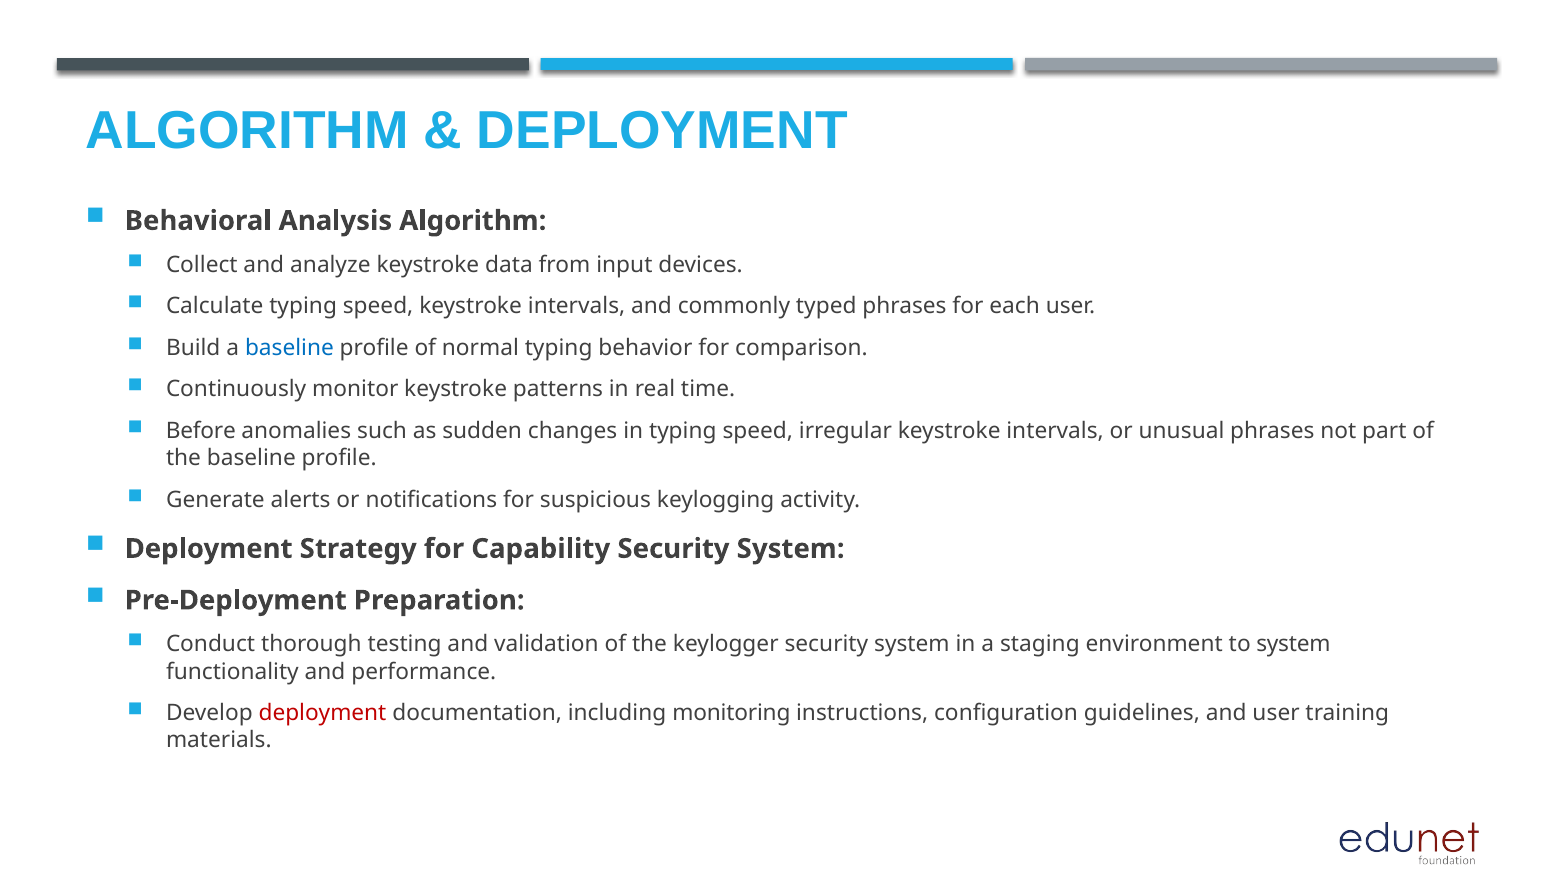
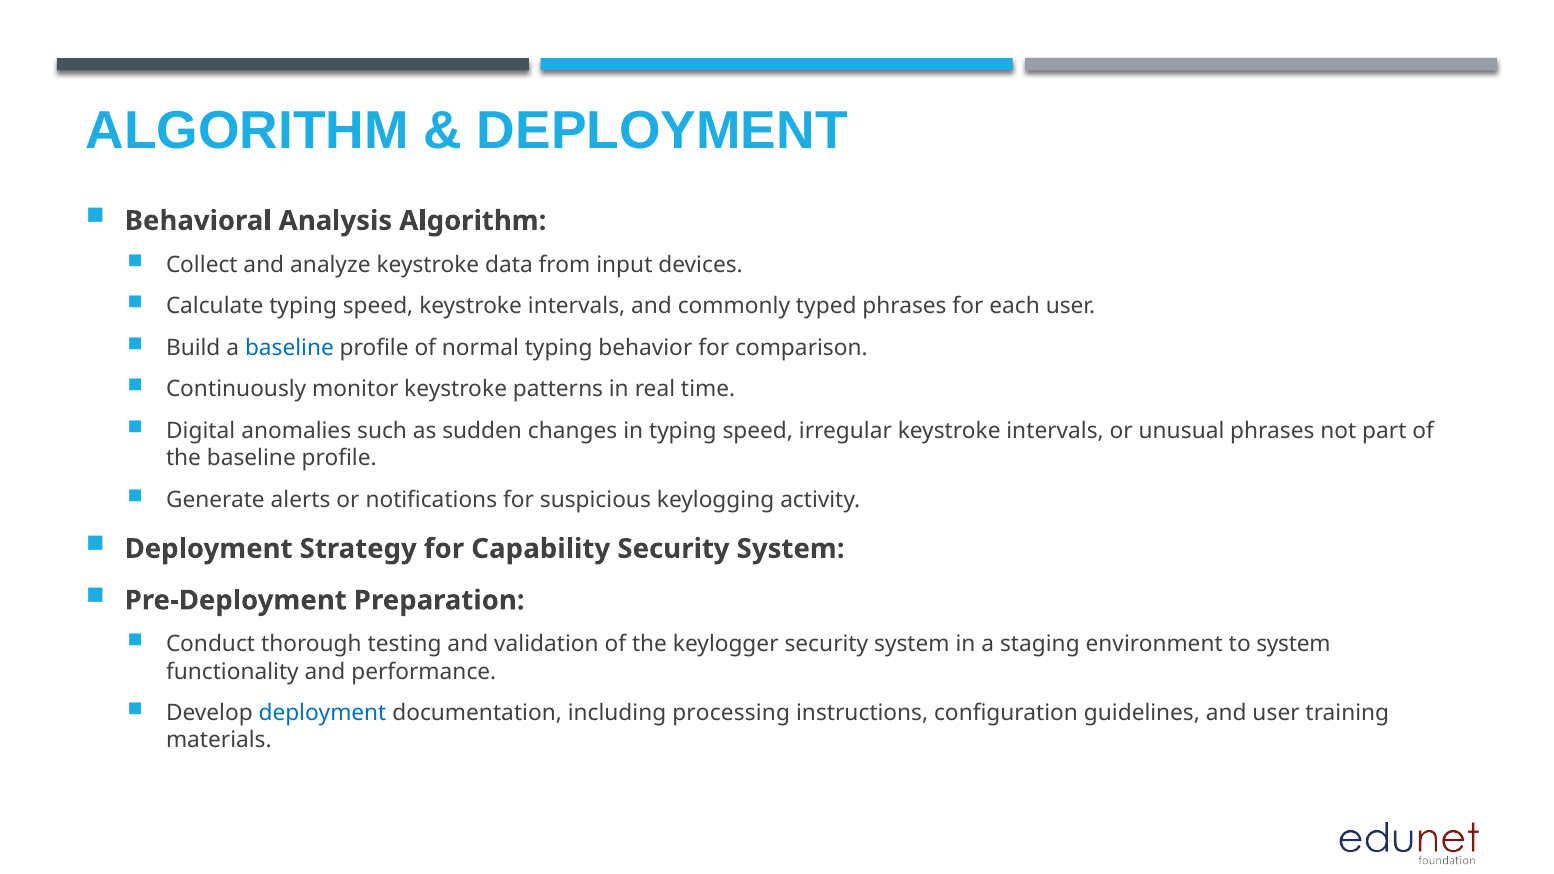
Before: Before -> Digital
deployment at (323, 713) colour: red -> blue
monitoring: monitoring -> processing
